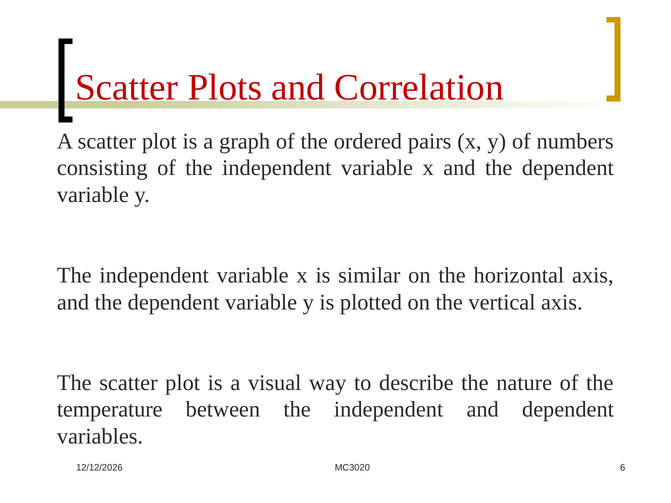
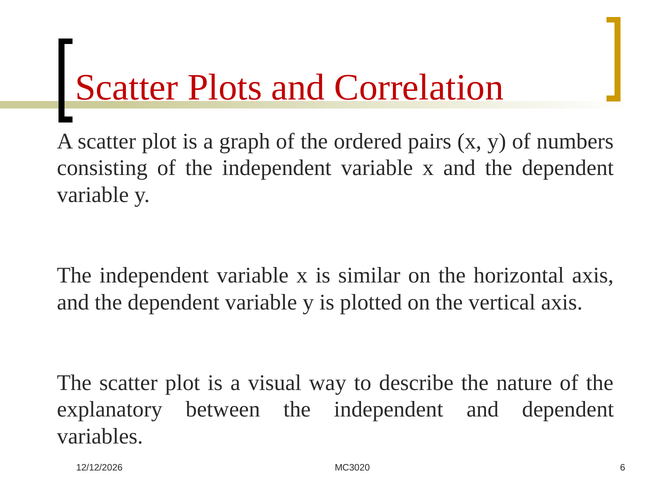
temperature: temperature -> explanatory
